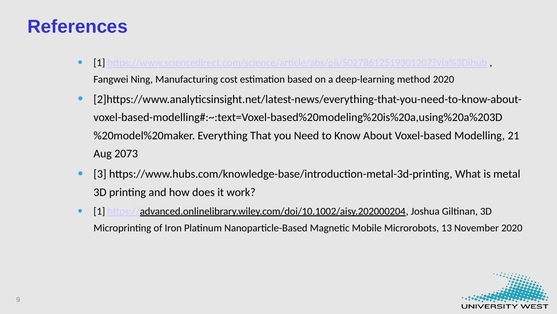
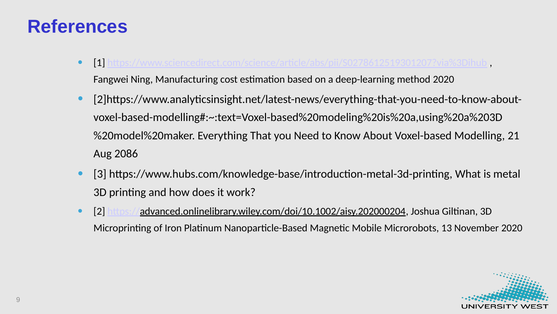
2073: 2073 -> 2086
1 at (99, 211): 1 -> 2
